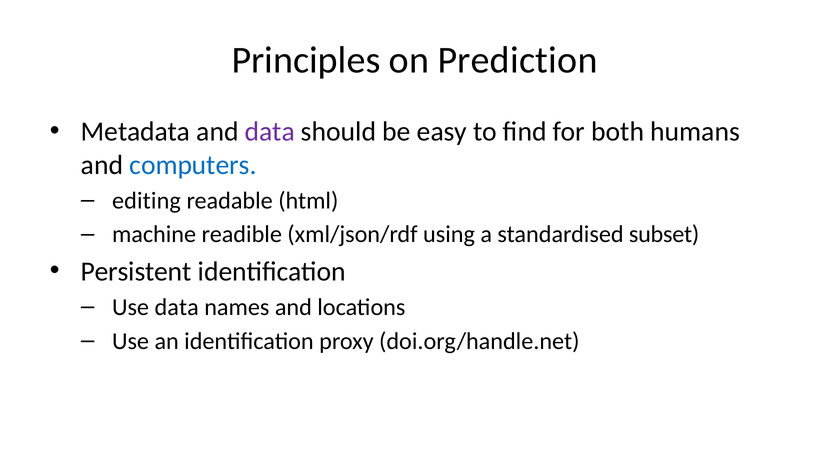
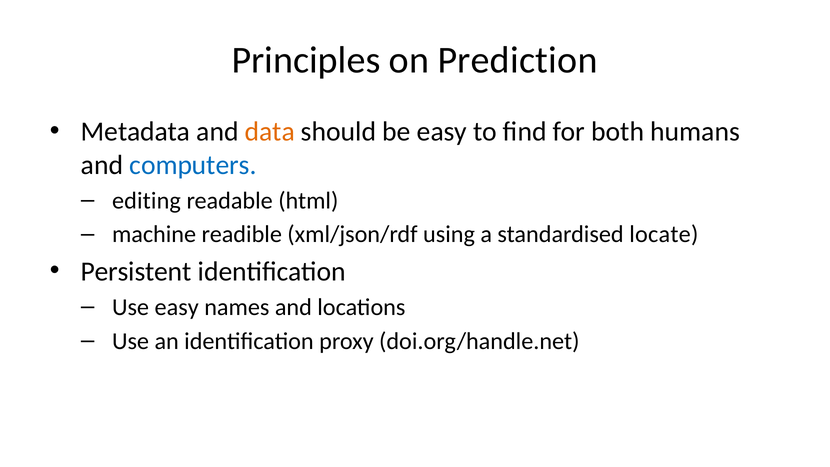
data at (270, 132) colour: purple -> orange
subset: subset -> locate
Use data: data -> easy
